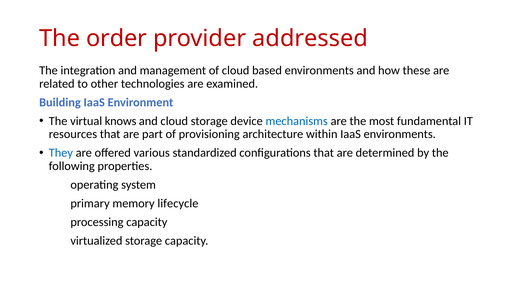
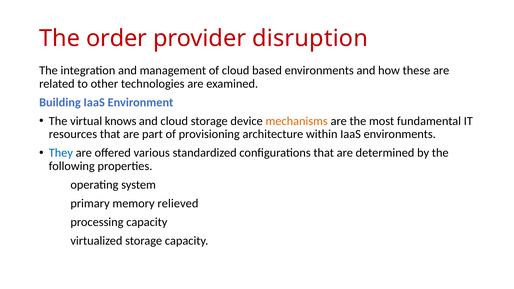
addressed: addressed -> disruption
mechanisms colour: blue -> orange
lifecycle: lifecycle -> relieved
